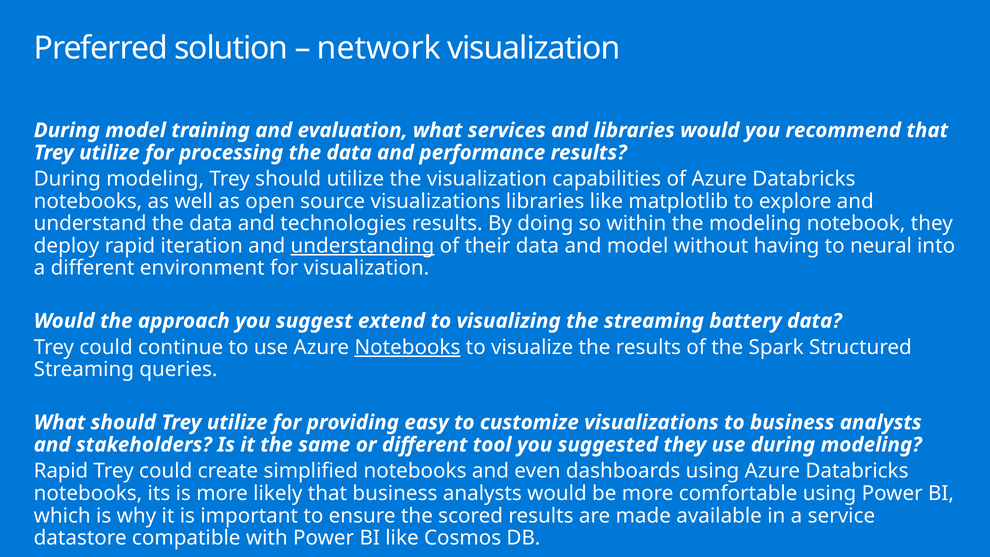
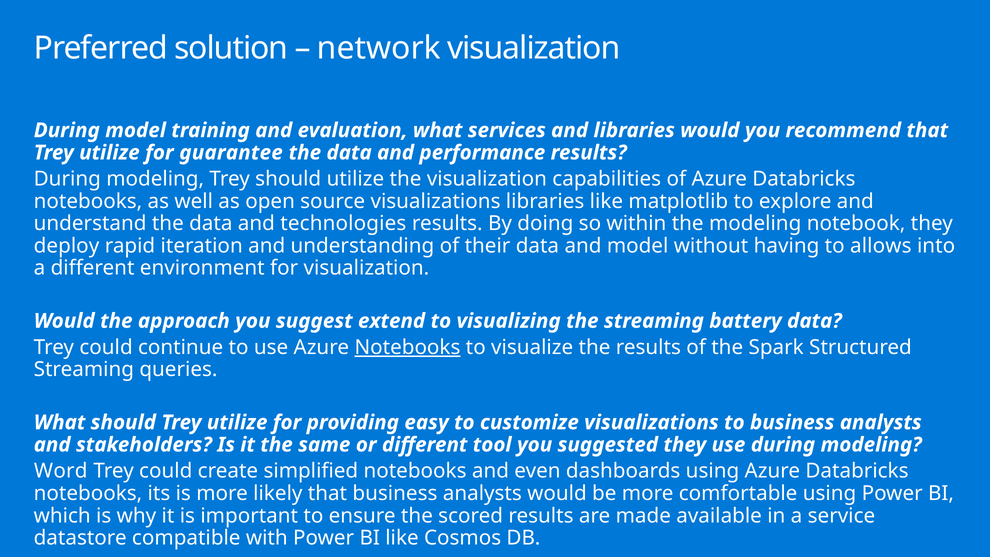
processing: processing -> guarantee
understanding underline: present -> none
neural: neural -> allows
Rapid at (61, 471): Rapid -> Word
